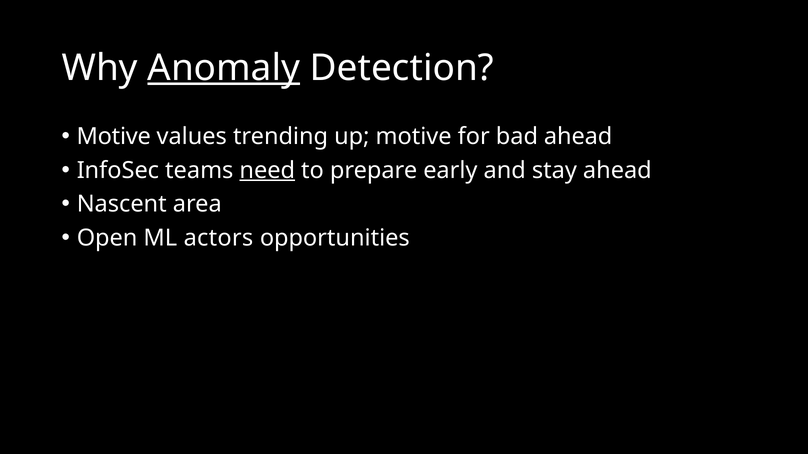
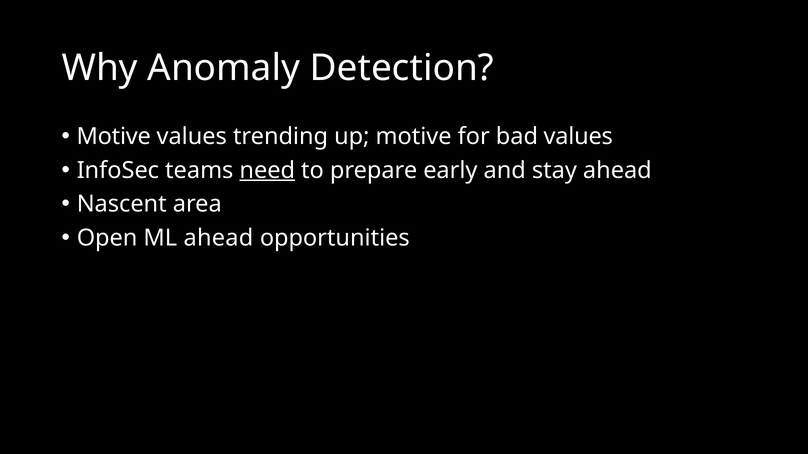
Anomaly underline: present -> none
bad ahead: ahead -> values
ML actors: actors -> ahead
